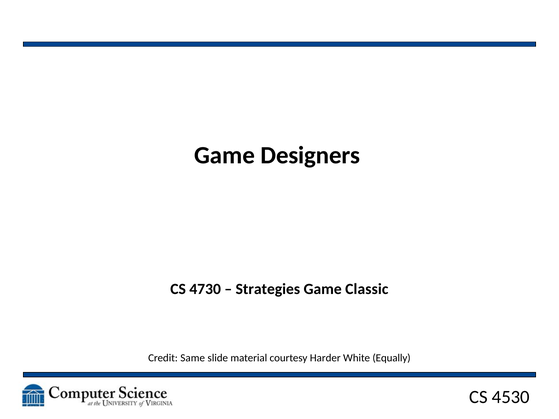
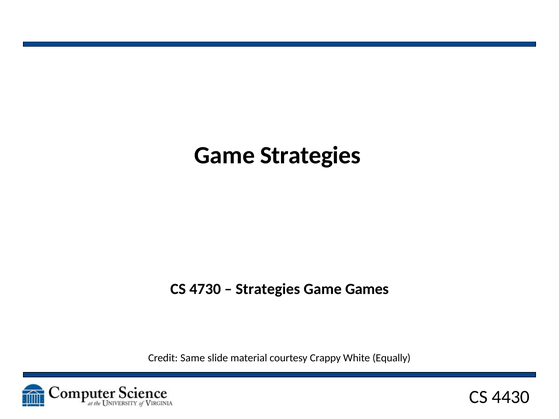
Game Designers: Designers -> Strategies
Classic: Classic -> Games
Harder: Harder -> Crappy
4530: 4530 -> 4430
